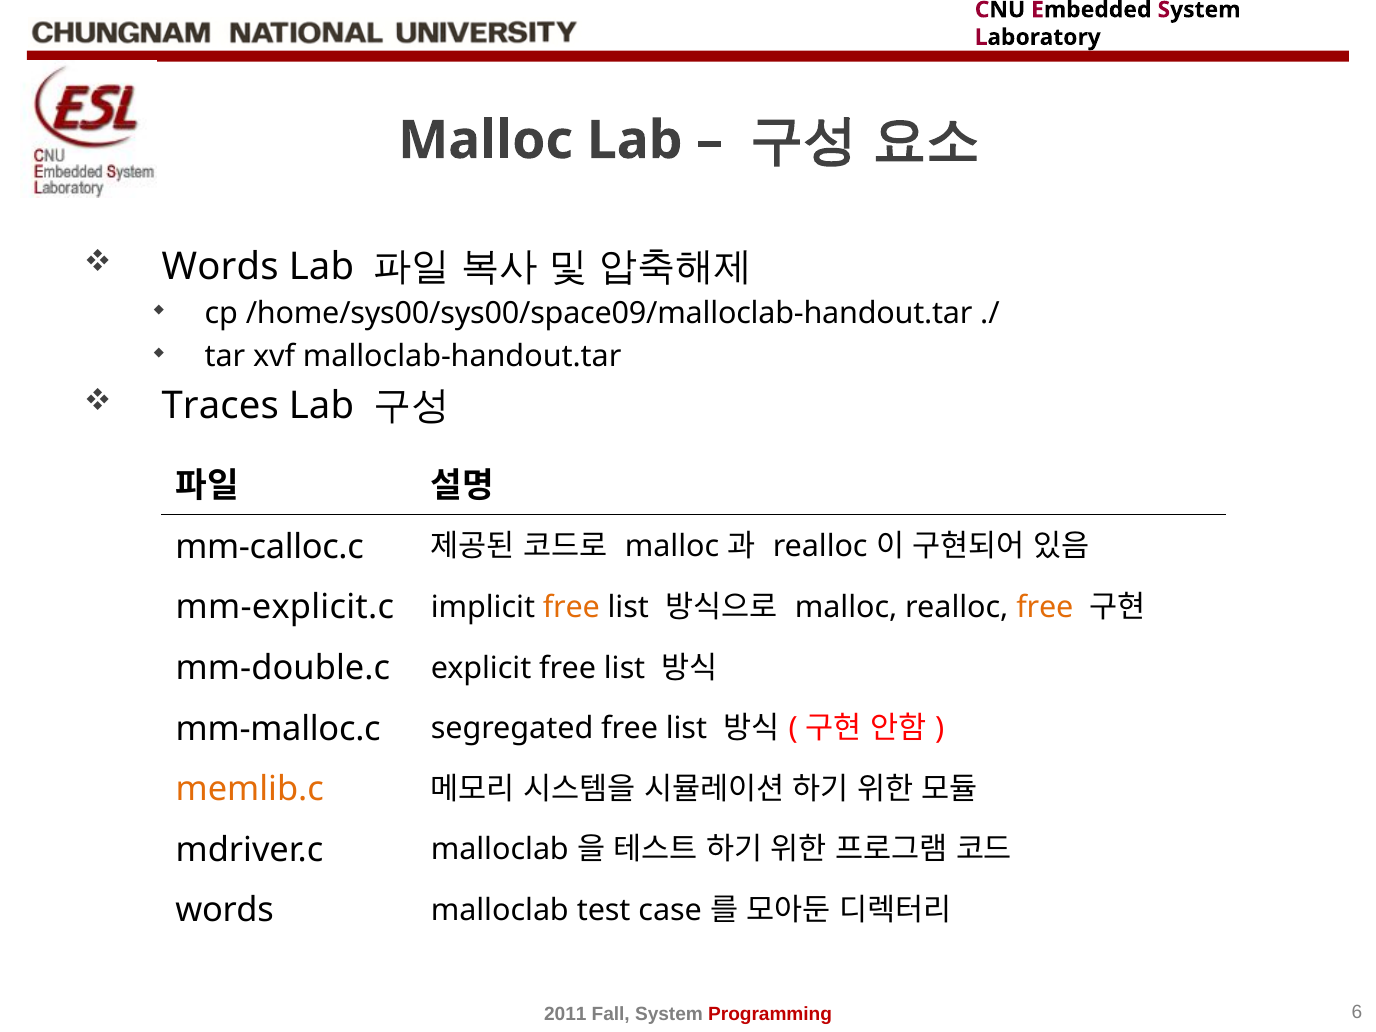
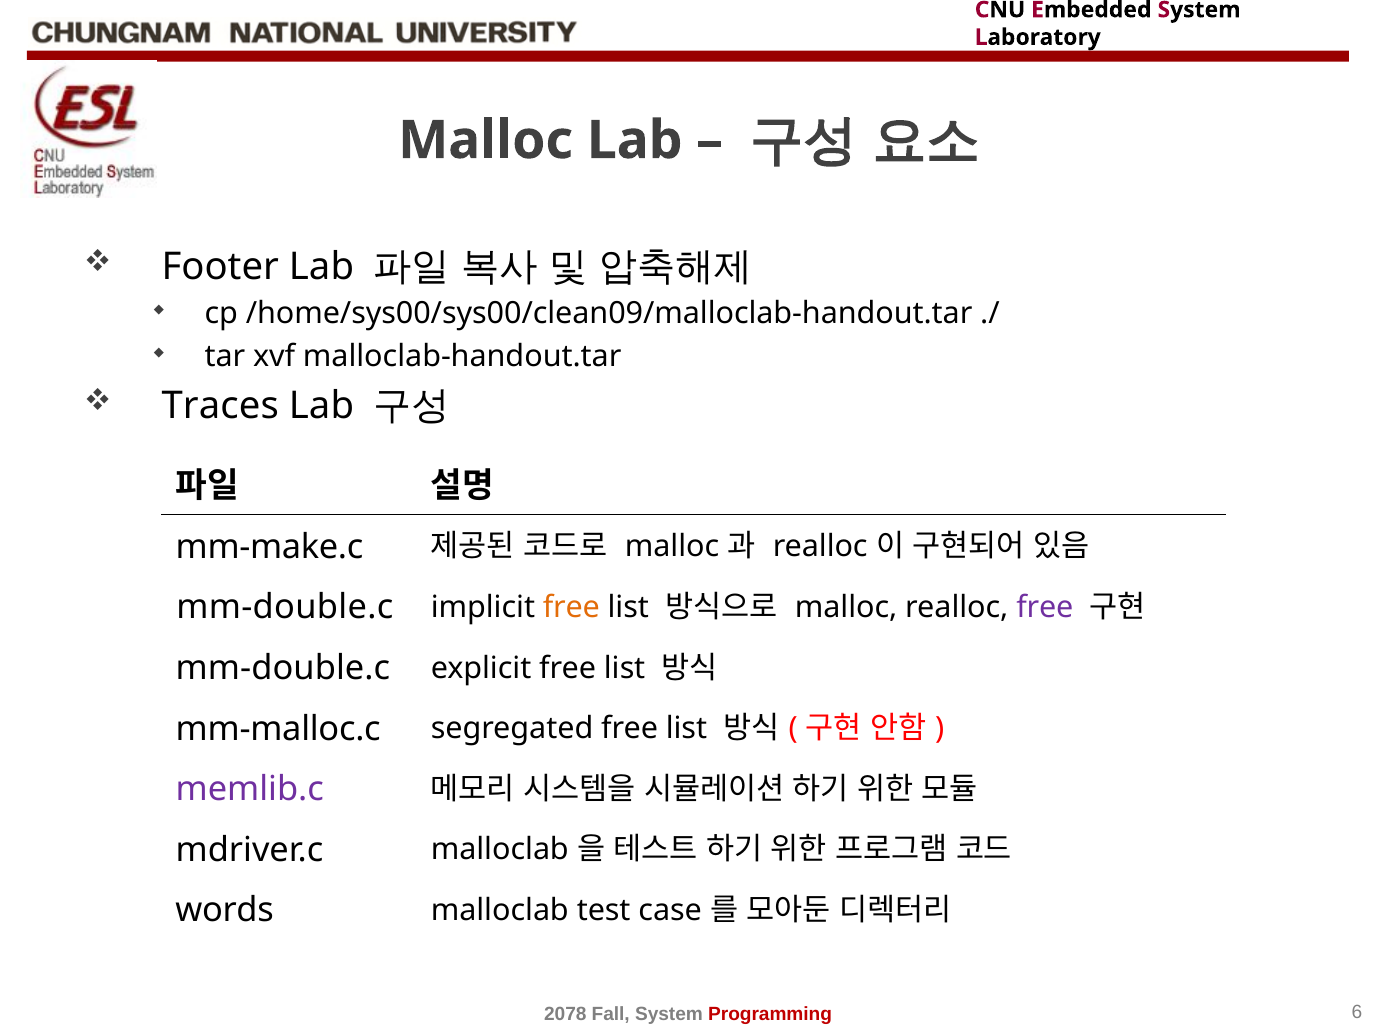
Words at (220, 267): Words -> Footer
/home/sys00/sys00/space09/malloclab-handout.tar: /home/sys00/sys00/space09/malloclab-handout.tar -> /home/sys00/sys00/clean09/malloclab-handout.tar
mm-calloc.c: mm-calloc.c -> mm-make.c
mm-explicit.c at (285, 607): mm-explicit.c -> mm-double.c
free at (1045, 607) colour: orange -> purple
memlib.c colour: orange -> purple
2011: 2011 -> 2078
